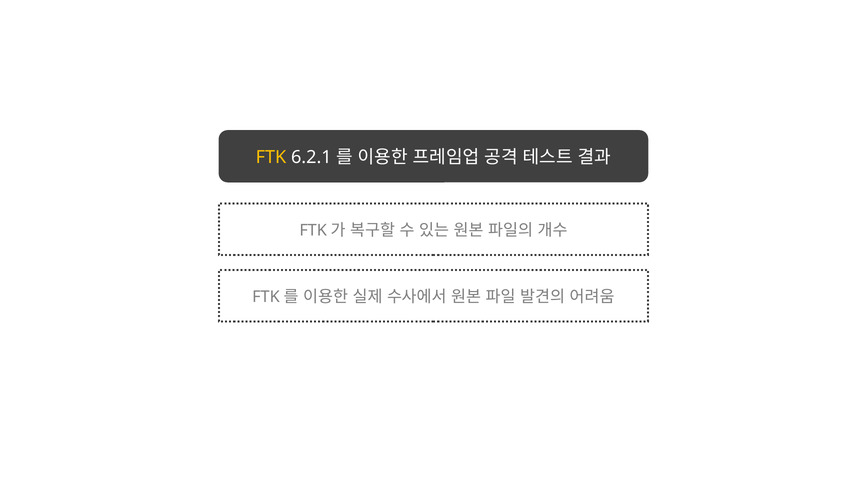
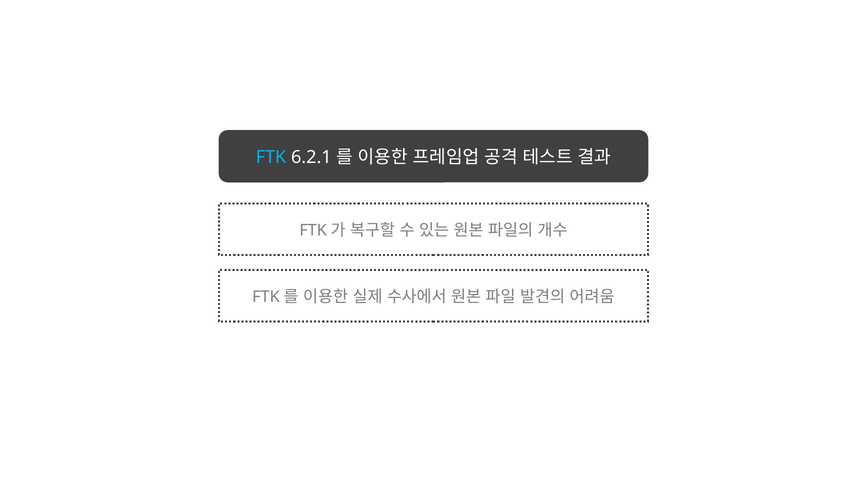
FTK colour: yellow -> light blue
